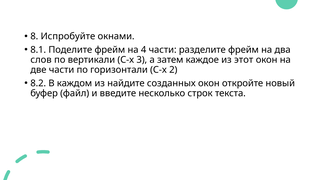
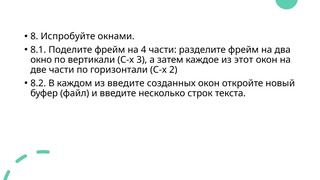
слов: слов -> окно
из найдите: найдите -> введите
